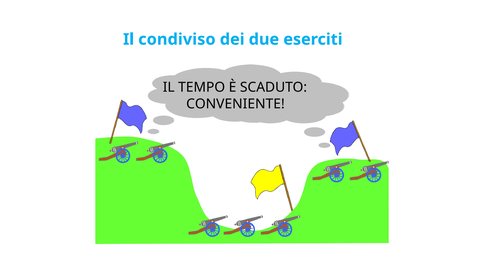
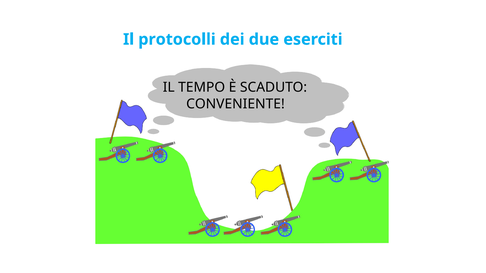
condiviso: condiviso -> protocolli
